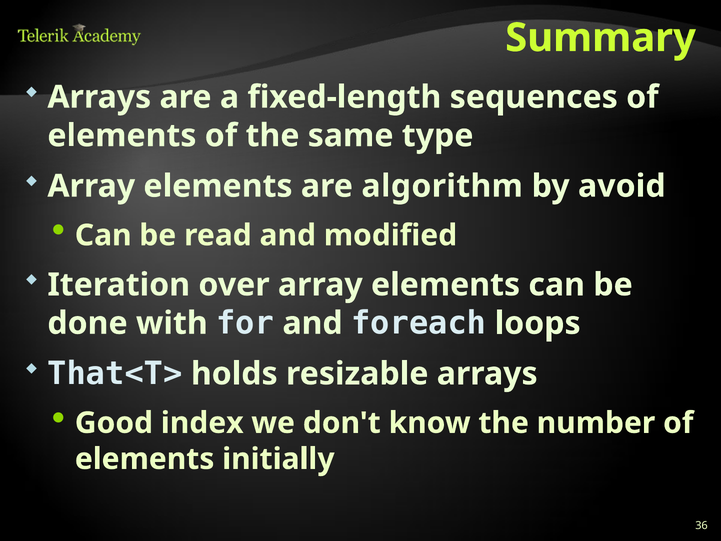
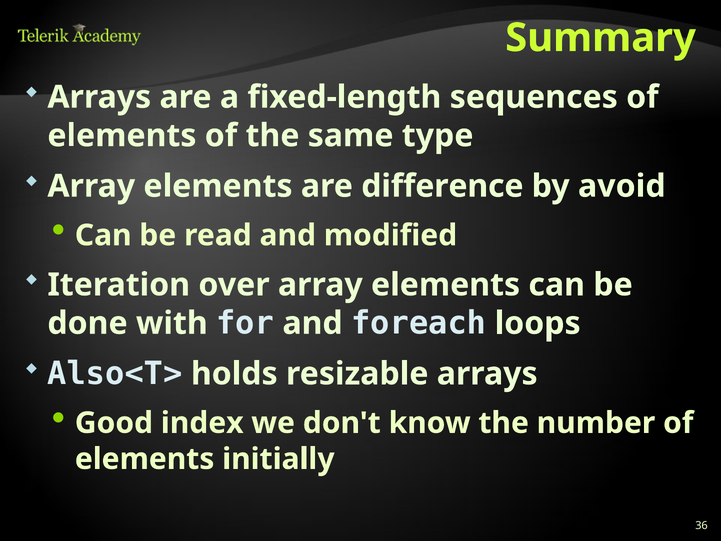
algorithm: algorithm -> difference
That<T>: That<T> -> Also<T>
